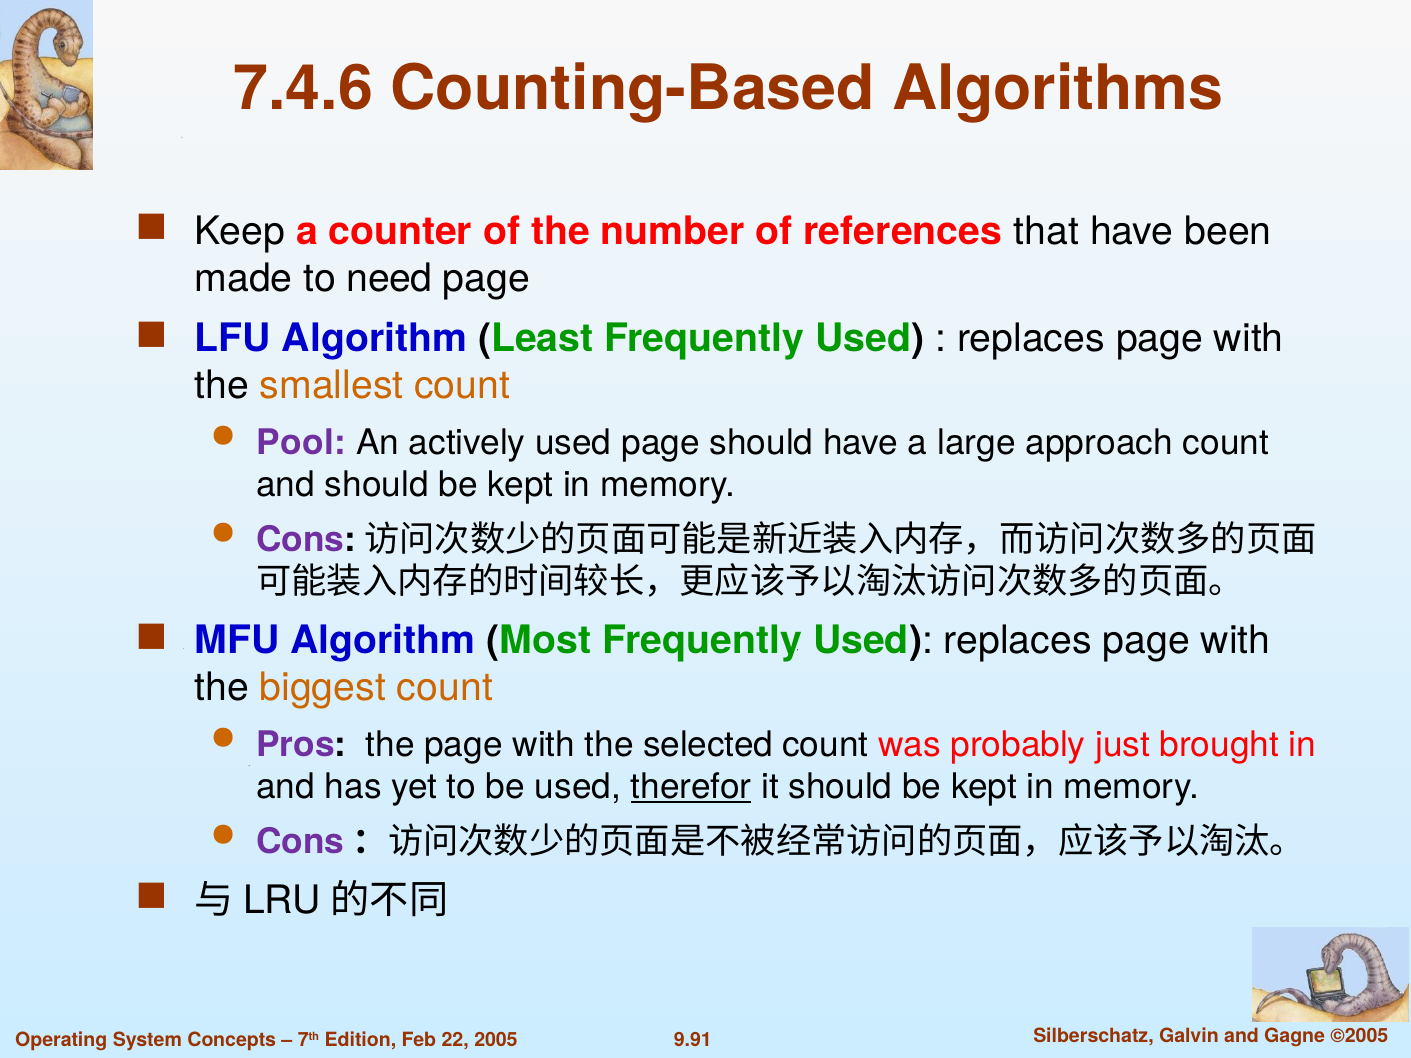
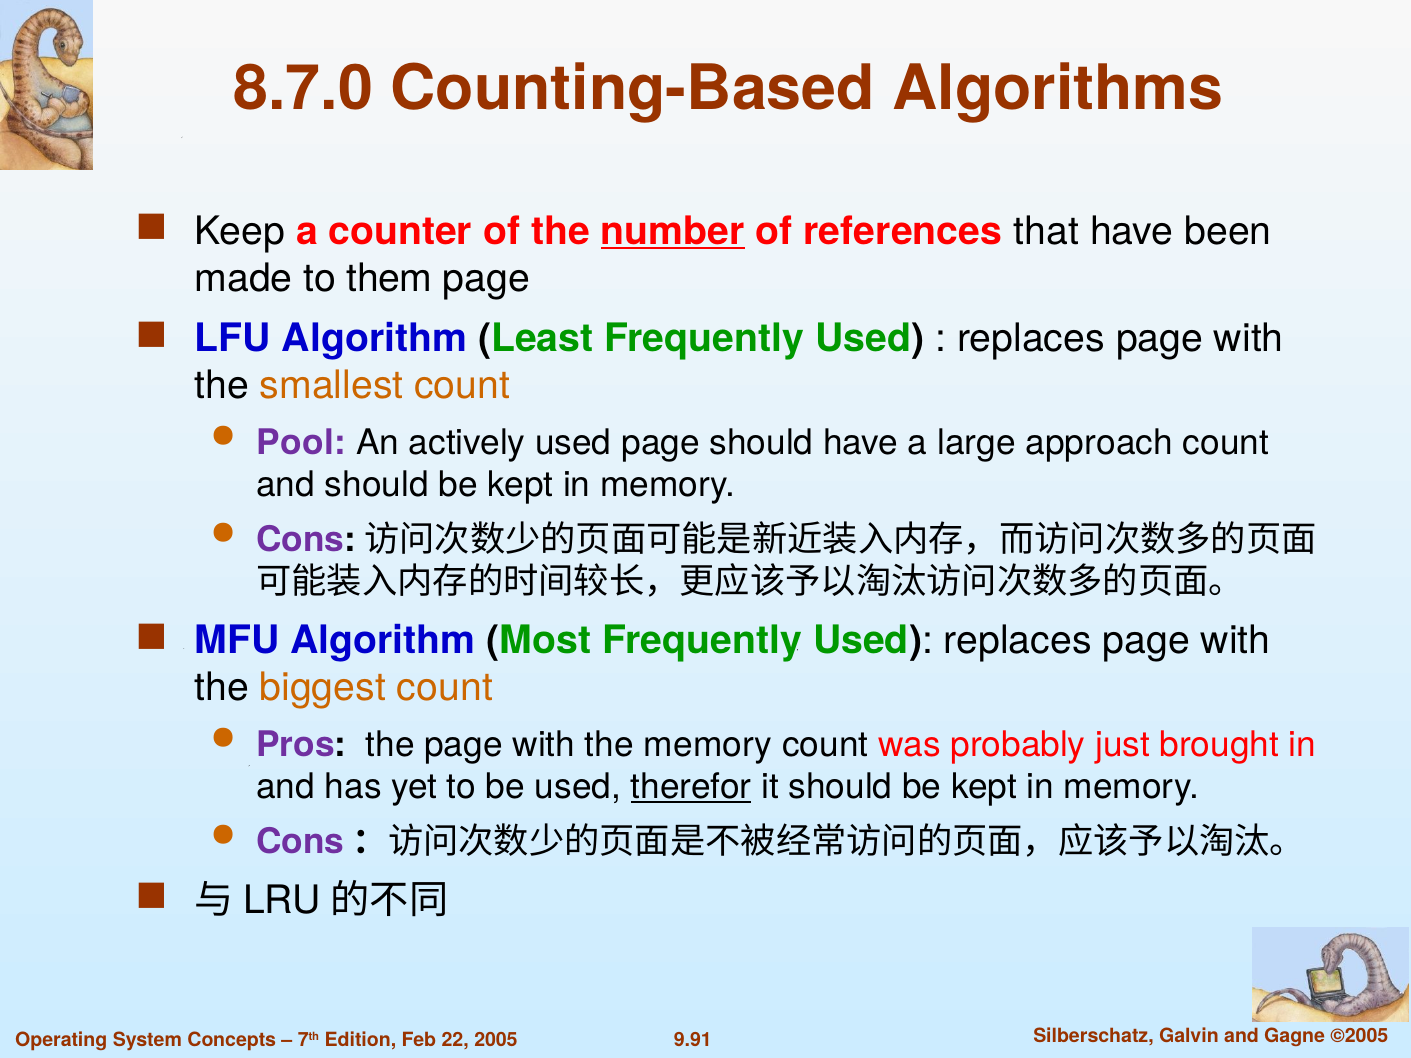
7.4.6: 7.4.6 -> 8.7.0
number underline: none -> present
need: need -> them
the selected: selected -> memory
